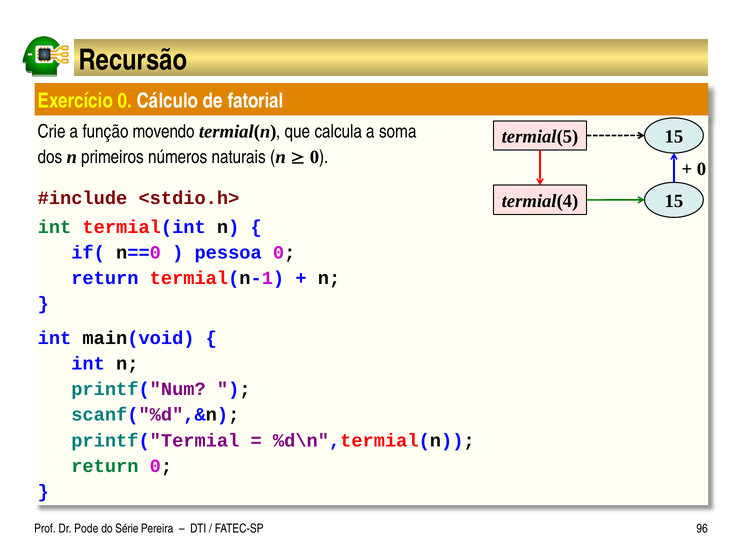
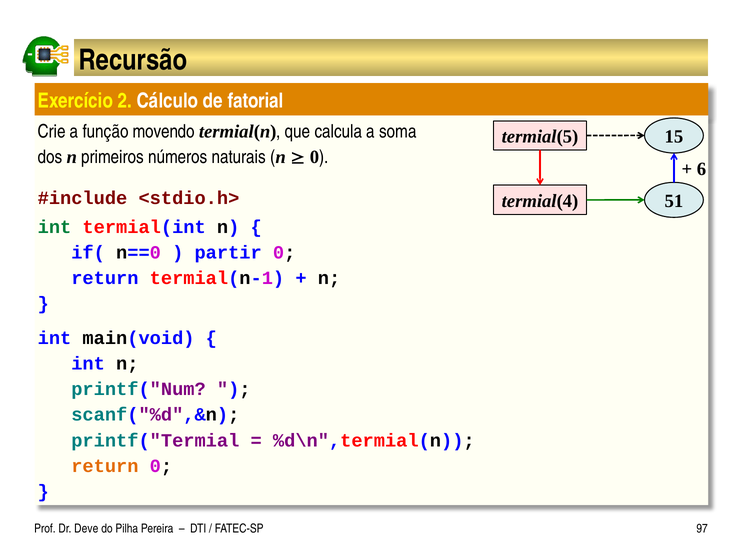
Exercício 0: 0 -> 2
0 at (701, 169): 0 -> 6
termial(4 15: 15 -> 51
pessoa: pessoa -> partir
return at (105, 466) colour: green -> orange
Pode: Pode -> Deve
Série: Série -> Pilha
96: 96 -> 97
